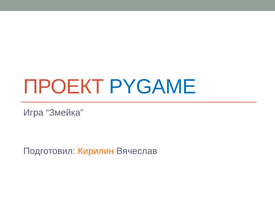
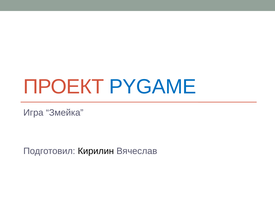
Кирилин colour: orange -> black
